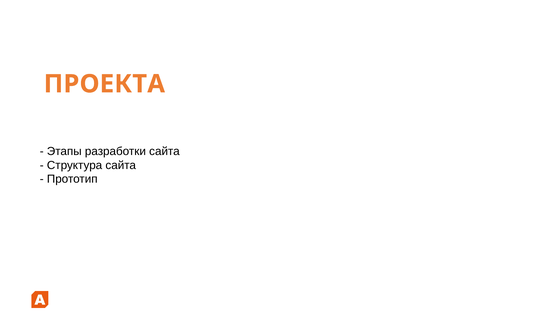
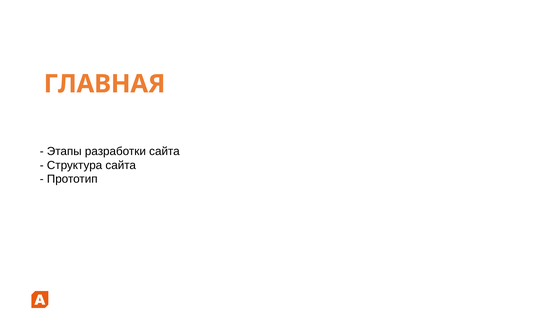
ПРОЕКТА: ПРОЕКТА -> ГЛАВНАЯ
